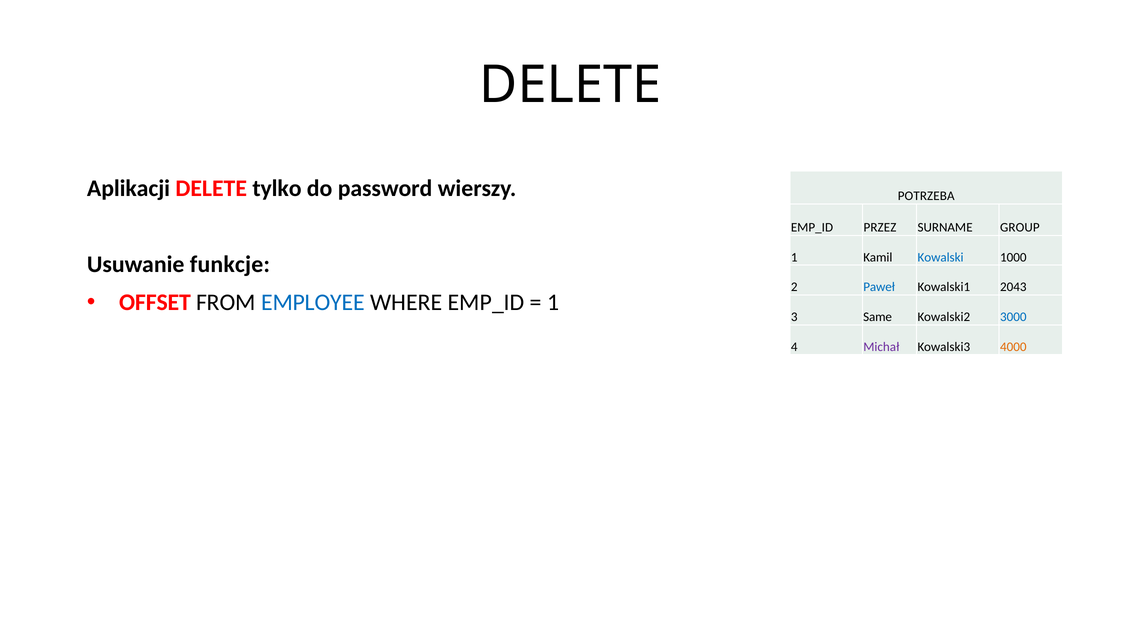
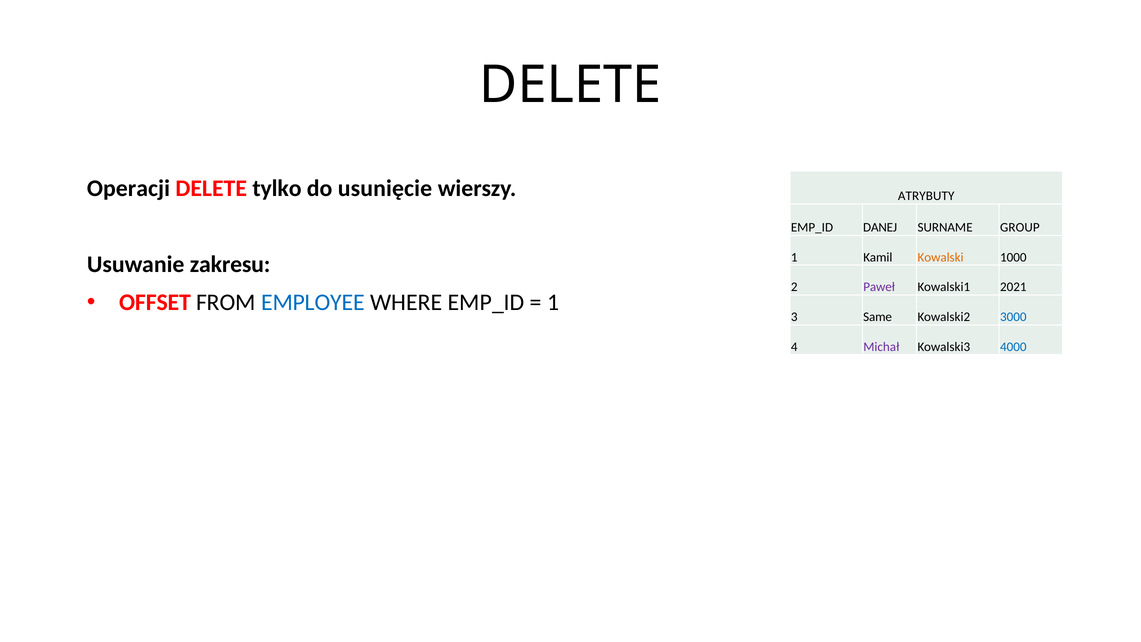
Aplikacji: Aplikacji -> Operacji
password: password -> usunięcie
POTRZEBA: POTRZEBA -> ATRYBUTY
PRZEZ: PRZEZ -> DANEJ
Kowalski colour: blue -> orange
funkcje: funkcje -> zakresu
Paweł colour: blue -> purple
2043: 2043 -> 2021
4000 colour: orange -> blue
